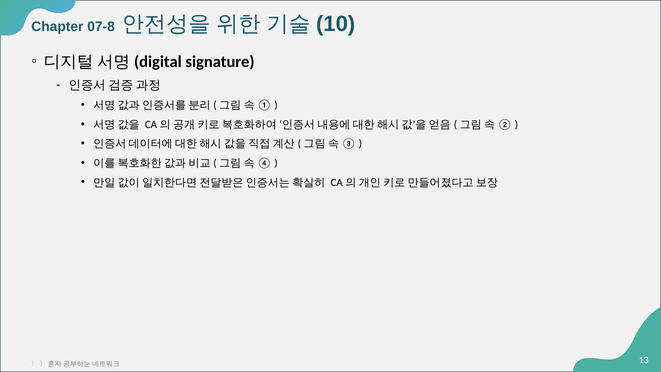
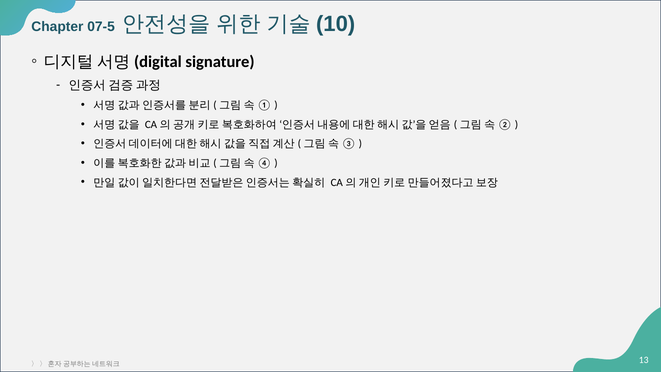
07-8: 07-8 -> 07-5
